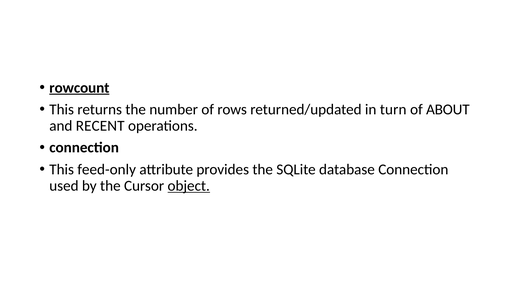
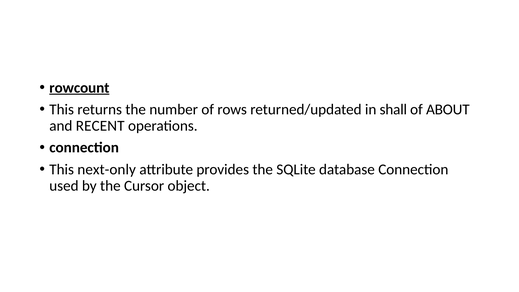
turn: turn -> shall
feed-only: feed-only -> next-only
object underline: present -> none
